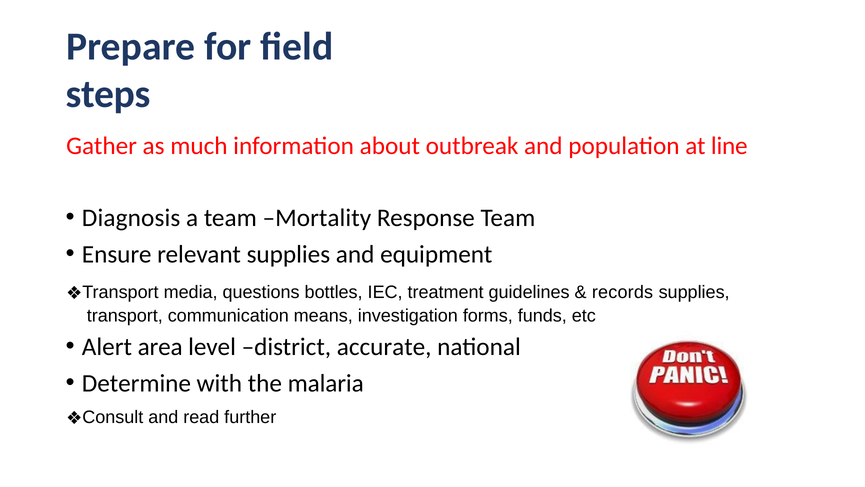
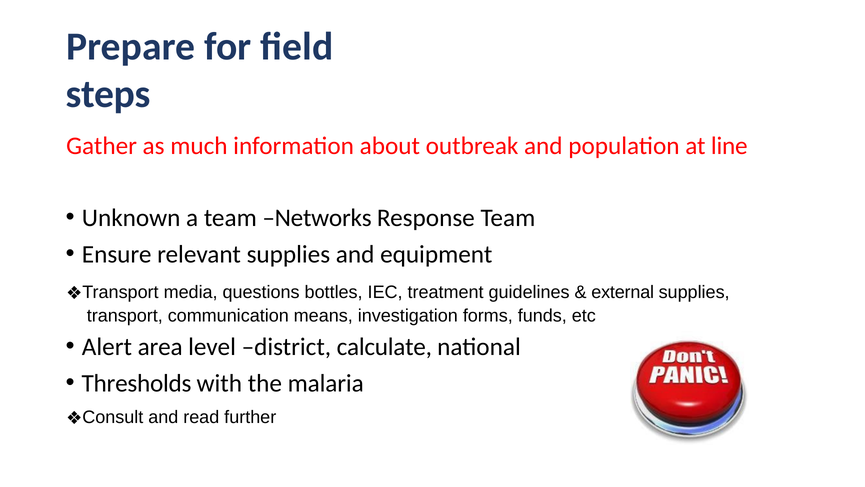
Diagnosis: Diagnosis -> Unknown
Mortality: Mortality -> Networks
records: records -> external
accurate: accurate -> calculate
Determine: Determine -> Thresholds
